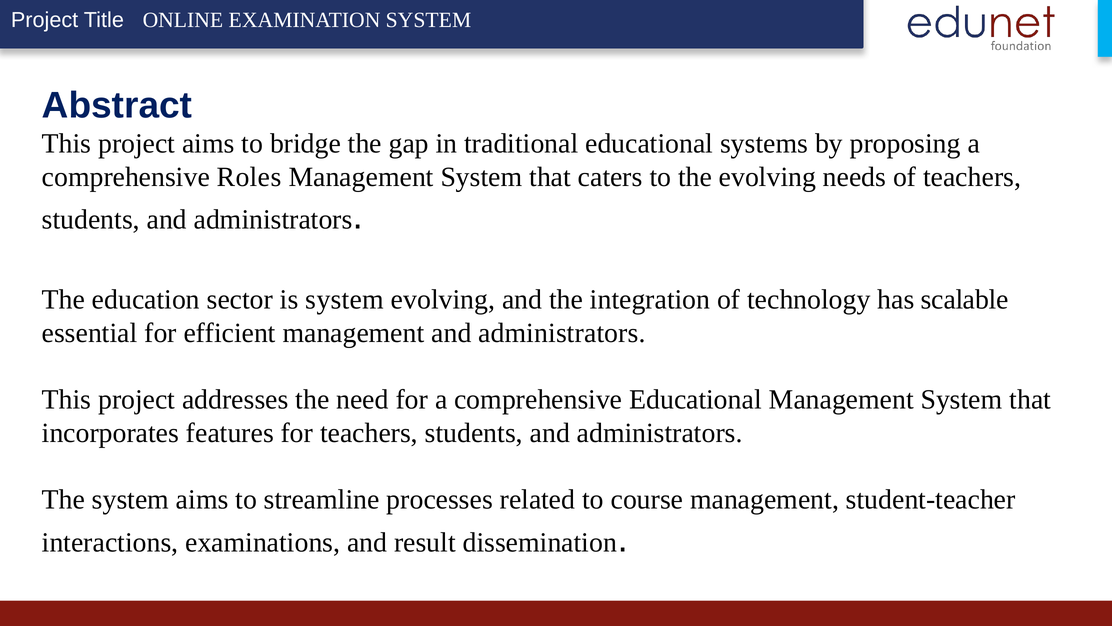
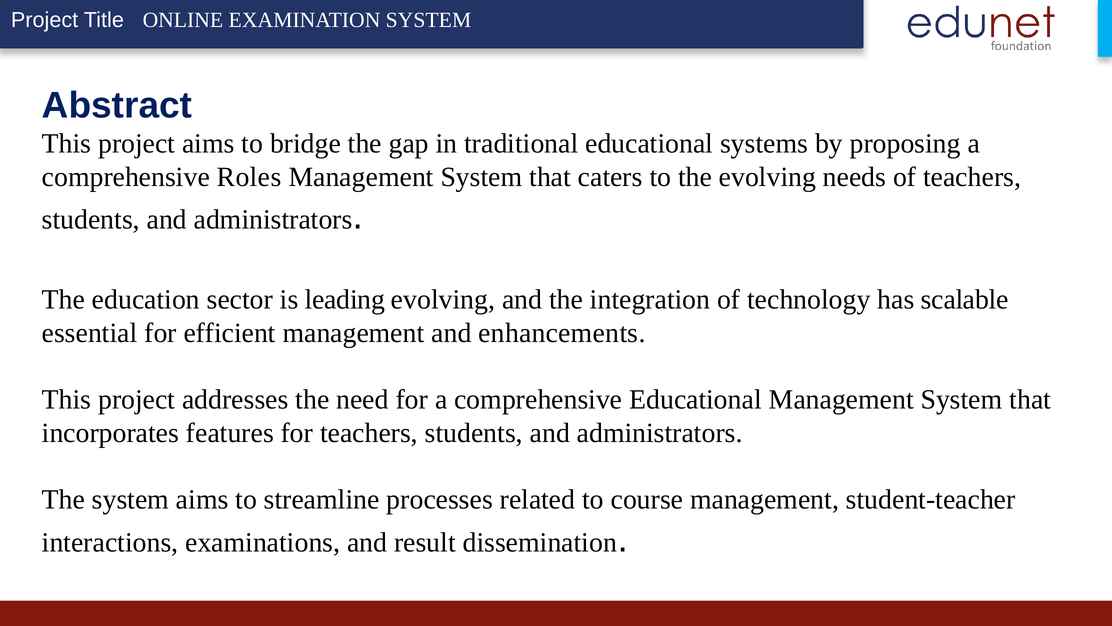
is system: system -> leading
management and administrators: administrators -> enhancements
